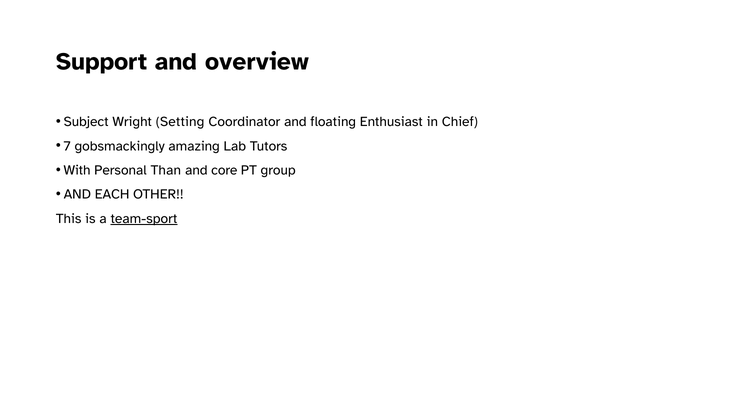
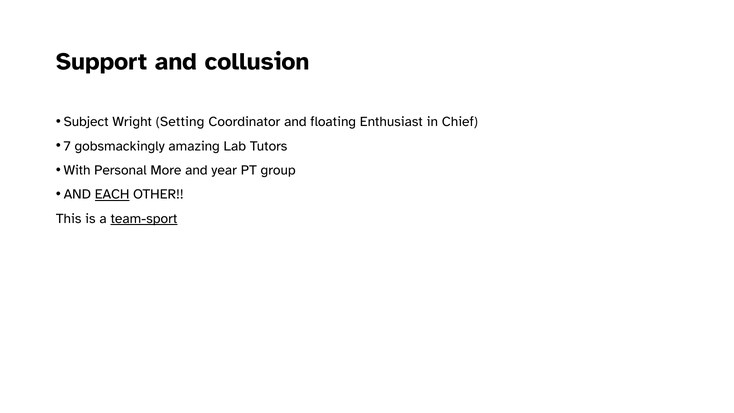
overview: overview -> collusion
Than: Than -> More
core: core -> year
EACH underline: none -> present
